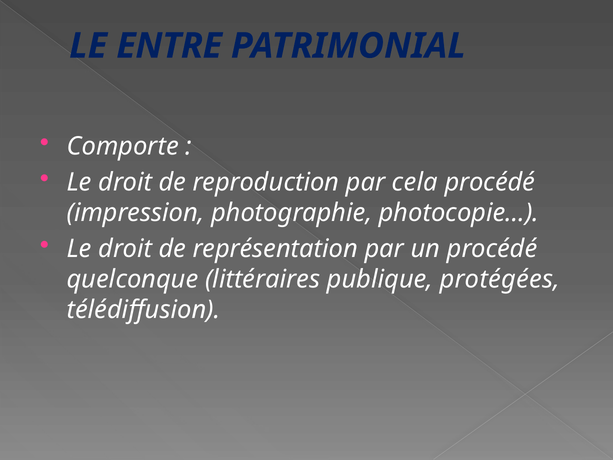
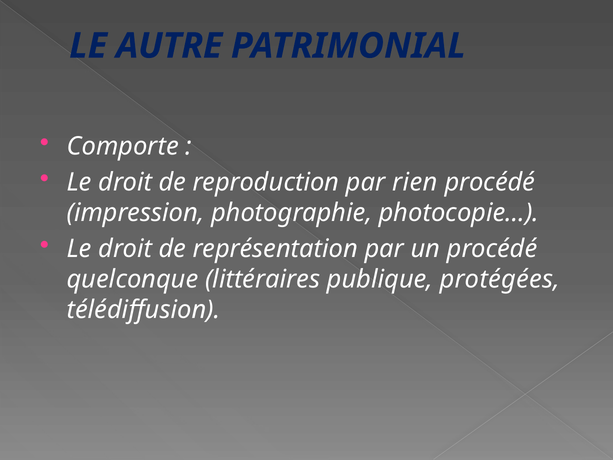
ENTRE: ENTRE -> AUTRE
cela: cela -> rien
